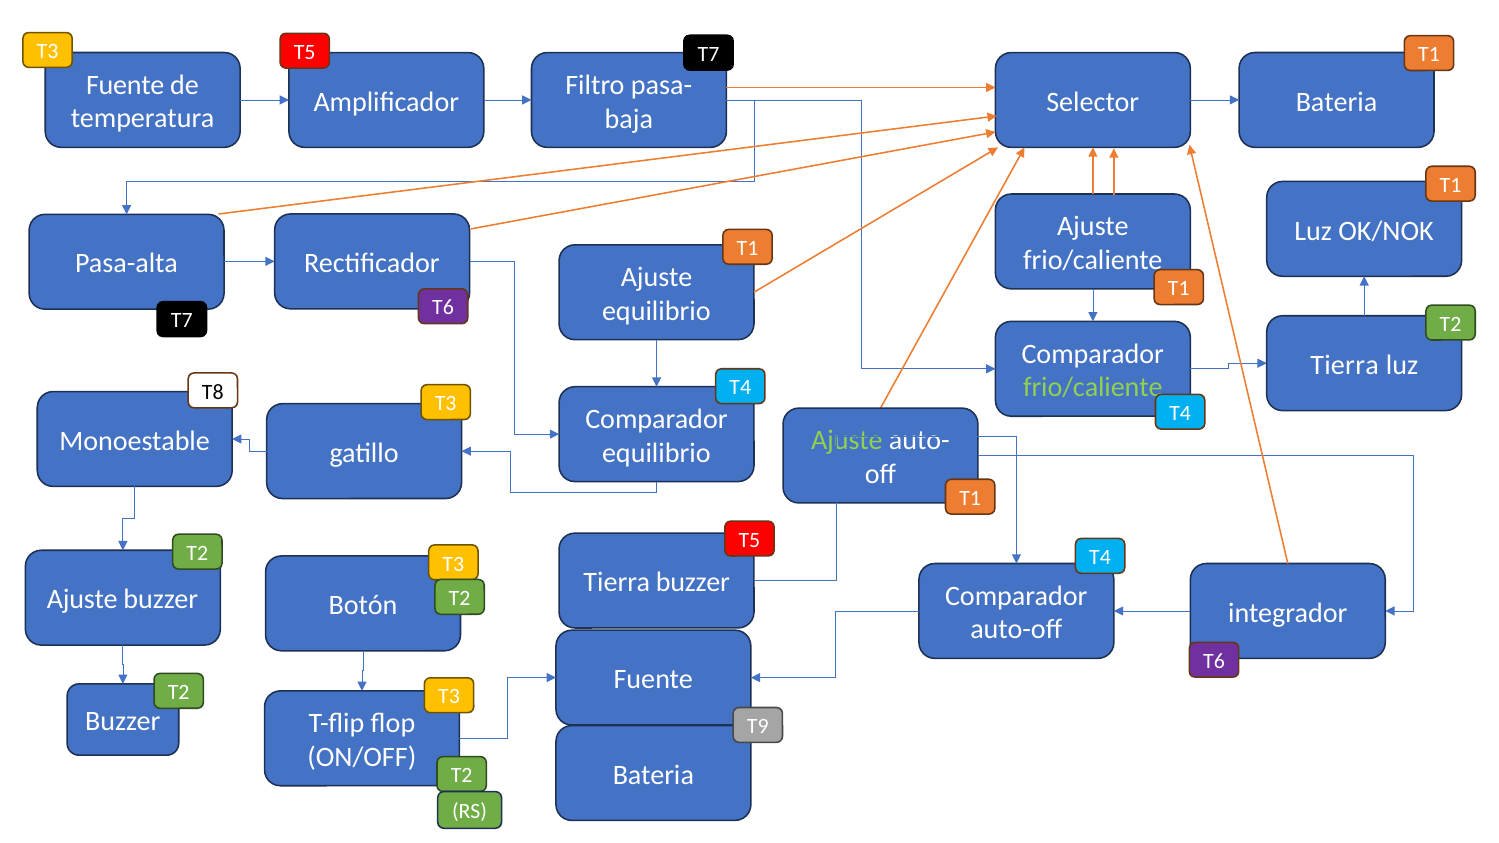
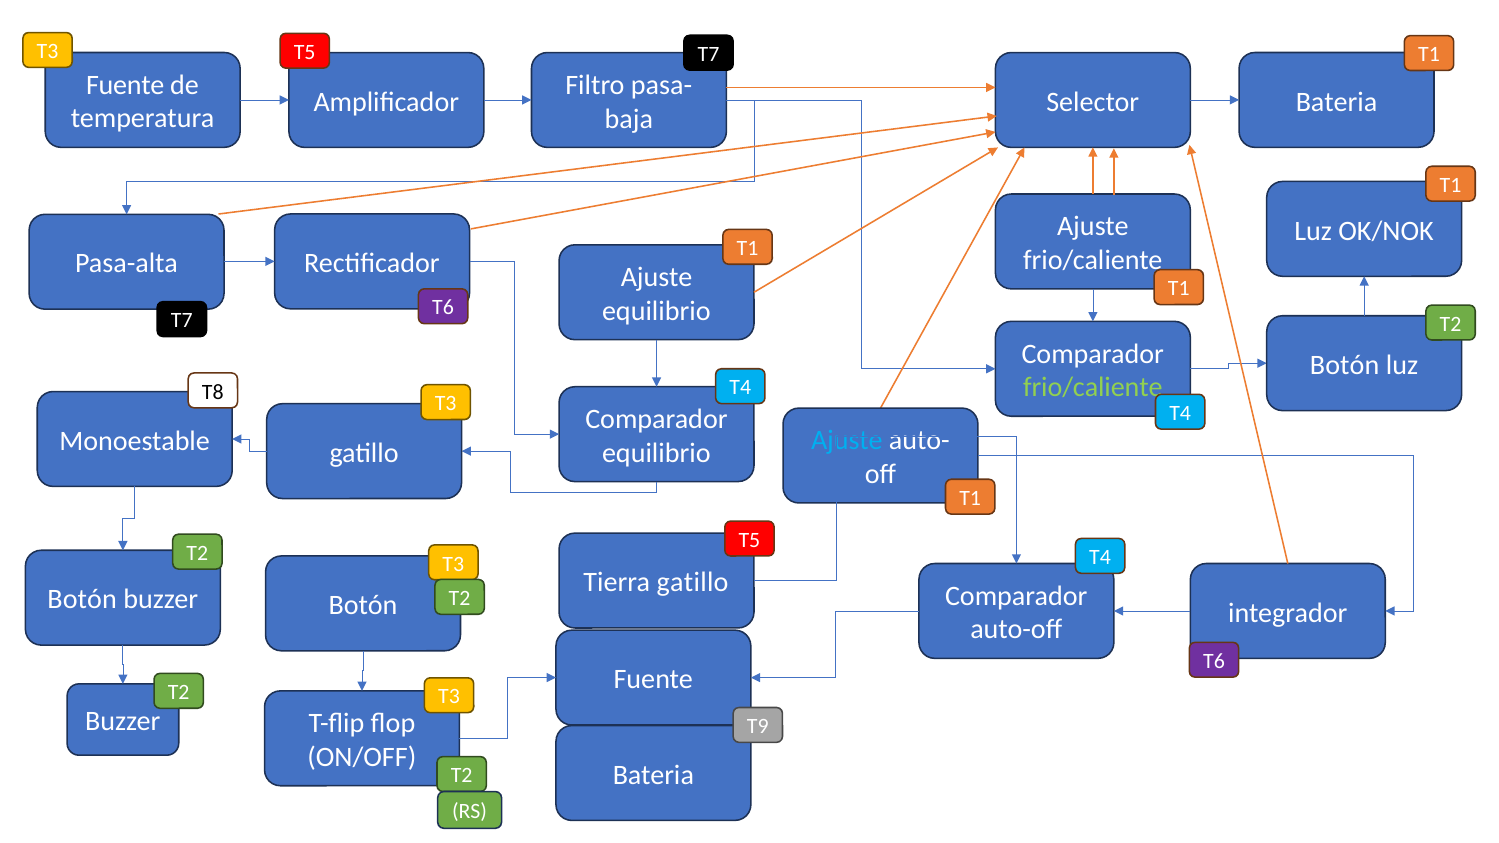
Tierra at (1345, 365): Tierra -> Botón
Ajuste at (847, 441) colour: light green -> light blue
Tierra buzzer: buzzer -> gatillo
Ajuste at (82, 600): Ajuste -> Botón
